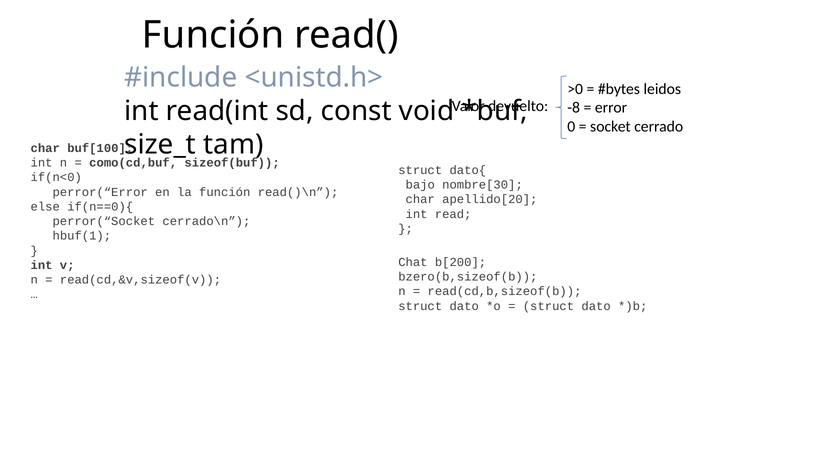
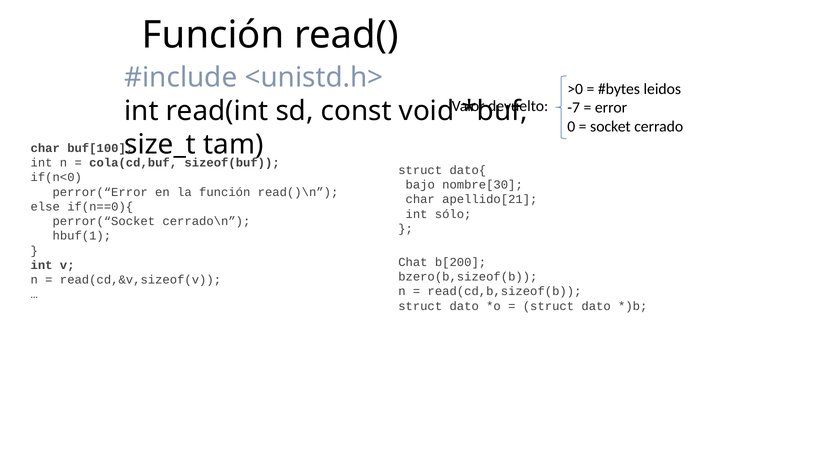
-8: -8 -> -7
como(cd,buf: como(cd,buf -> cola(cd,buf
apellido[20: apellido[20 -> apellido[21
read: read -> sólo
